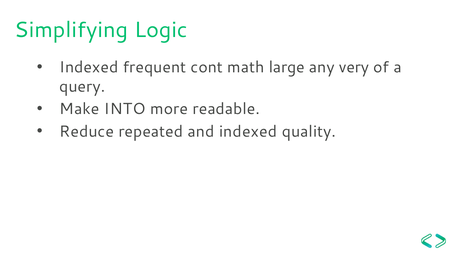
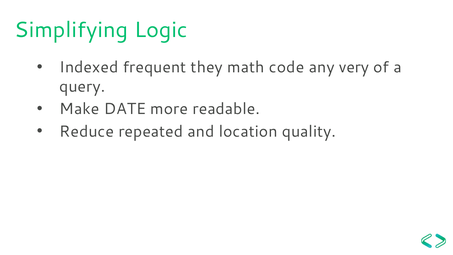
cont: cont -> they
large: large -> code
INTO: INTO -> DATE
and indexed: indexed -> location
